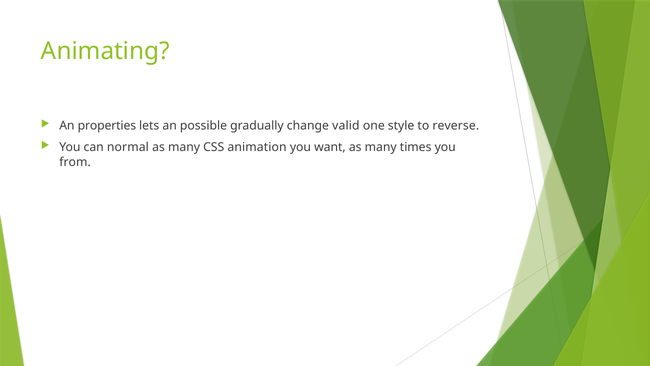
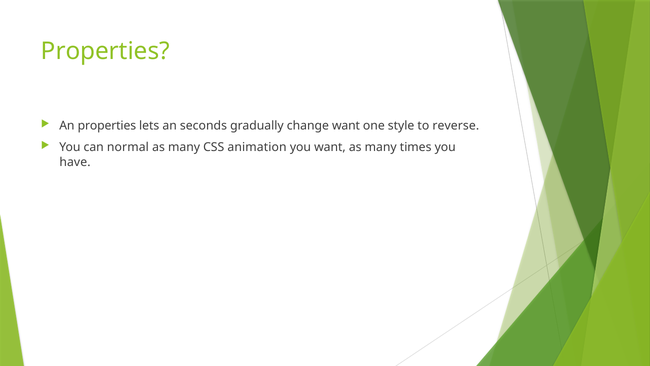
Animating at (105, 51): Animating -> Properties
possible: possible -> seconds
change valid: valid -> want
from: from -> have
